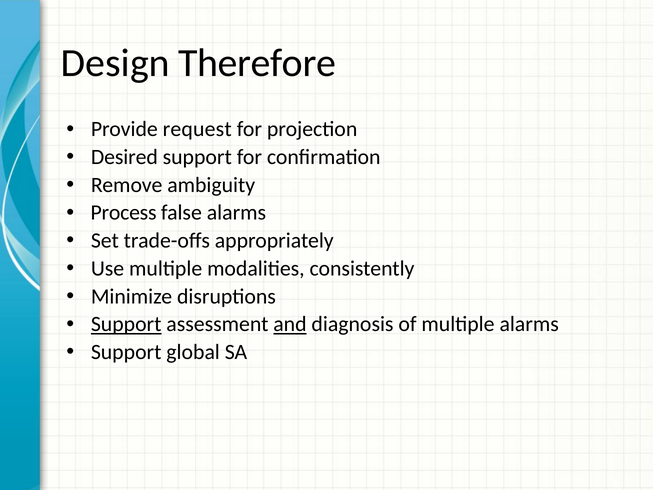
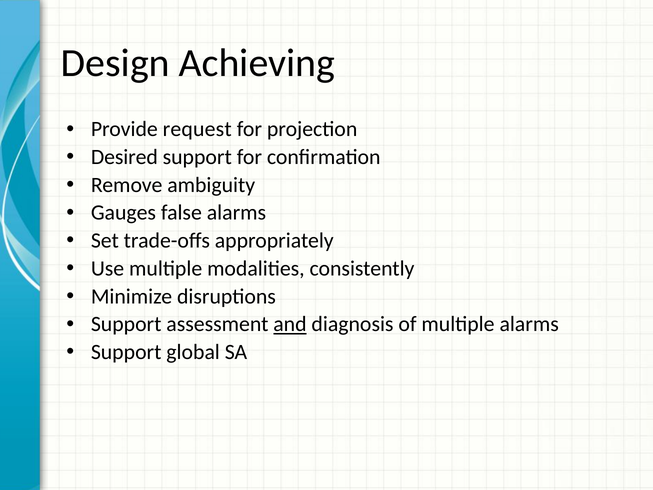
Therefore: Therefore -> Achieving
Process: Process -> Gauges
Support at (126, 324) underline: present -> none
